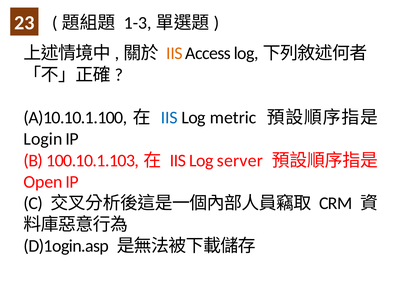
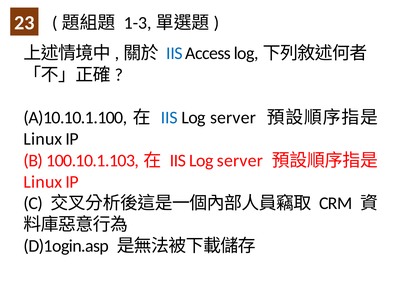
IIS at (174, 53) colour: orange -> blue
metric at (233, 118): metric -> server
Login at (43, 139): Login -> Linux
Open at (43, 182): Open -> Linux
